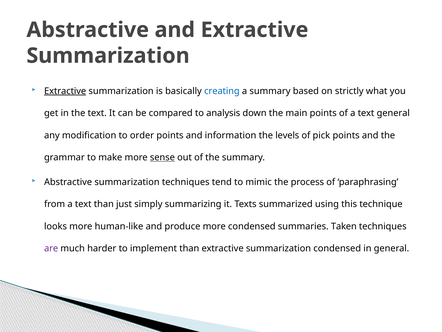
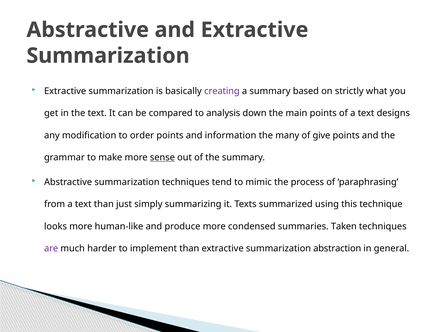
Extractive at (65, 91) underline: present -> none
creating colour: blue -> purple
text general: general -> designs
levels: levels -> many
pick: pick -> give
summarization condensed: condensed -> abstraction
